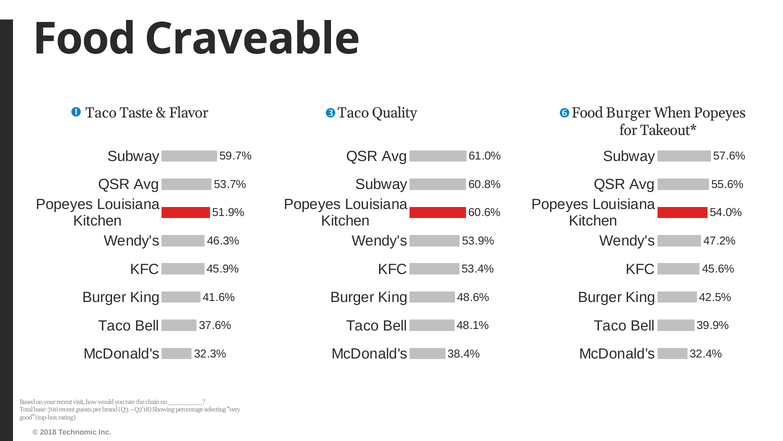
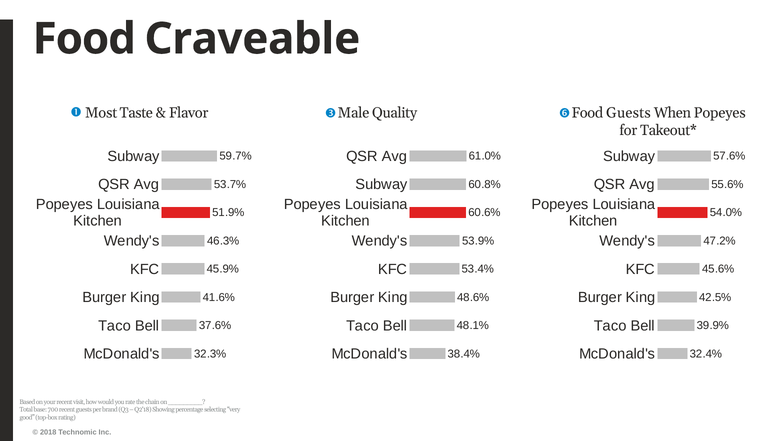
Taco at (101, 113): Taco -> Most
Flavor Taco: Taco -> Male
Food Burger: Burger -> Guests
